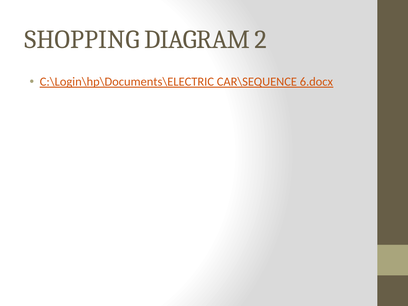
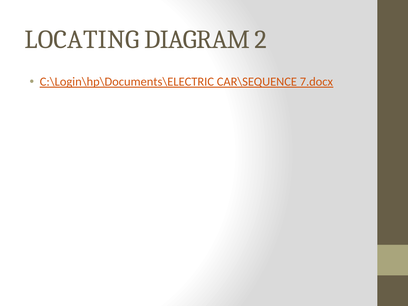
SHOPPING: SHOPPING -> LOCATING
6.docx: 6.docx -> 7.docx
